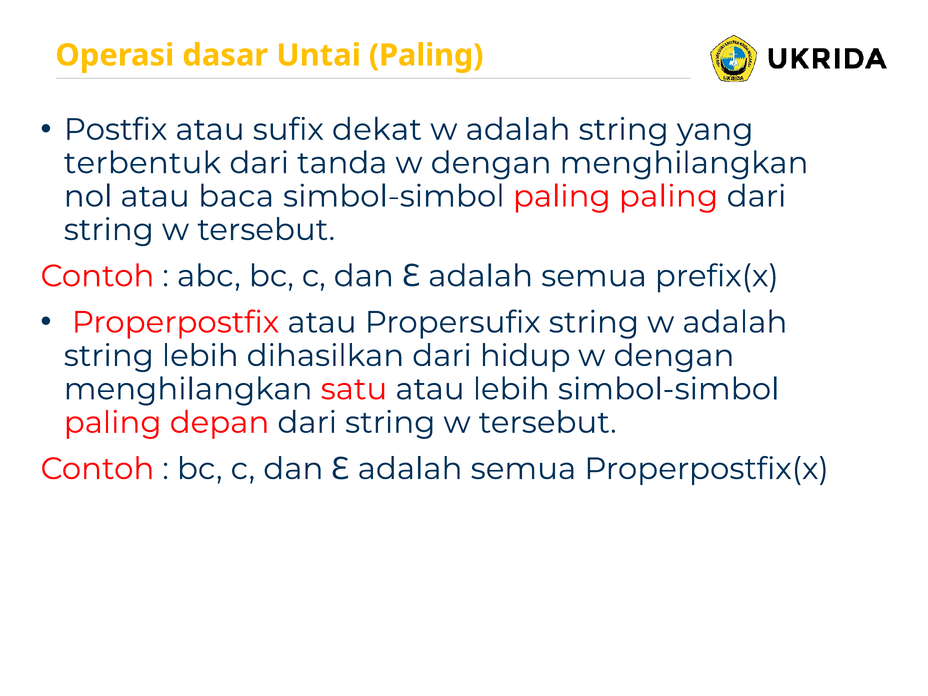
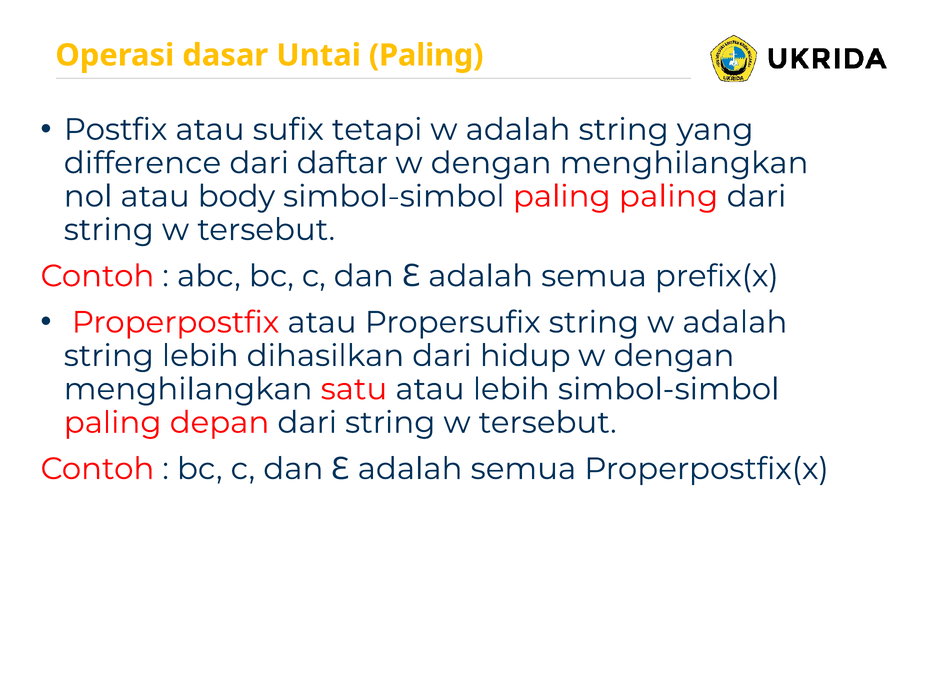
dekat: dekat -> tetapi
terbentuk: terbentuk -> difference
tanda: tanda -> daftar
baca: baca -> body
